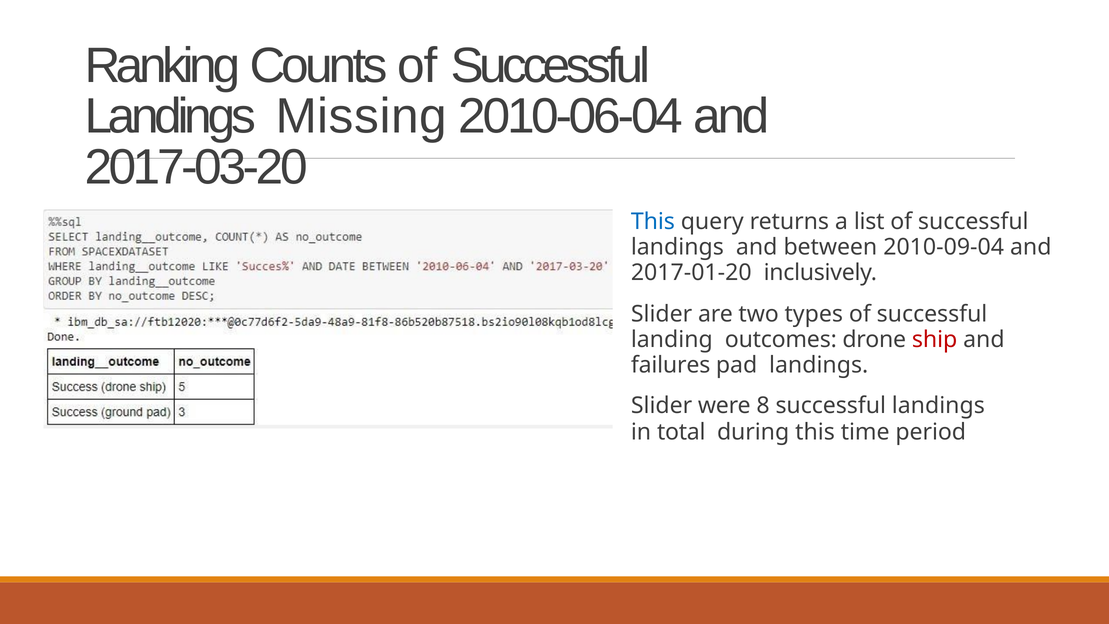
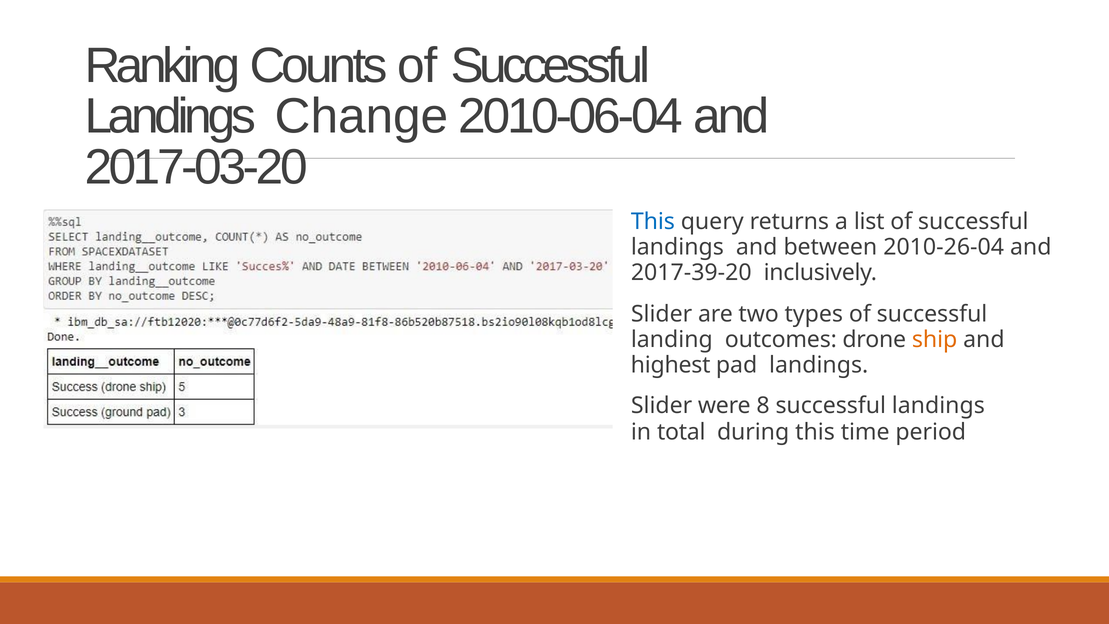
Missing: Missing -> Change
2010-09-04: 2010-09-04 -> 2010-26-04
2017-01-20: 2017-01-20 -> 2017-39-20
ship colour: red -> orange
failures: failures -> highest
